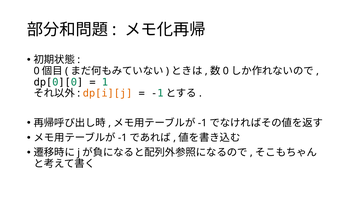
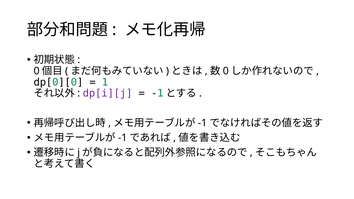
dp[i][j colour: orange -> purple
